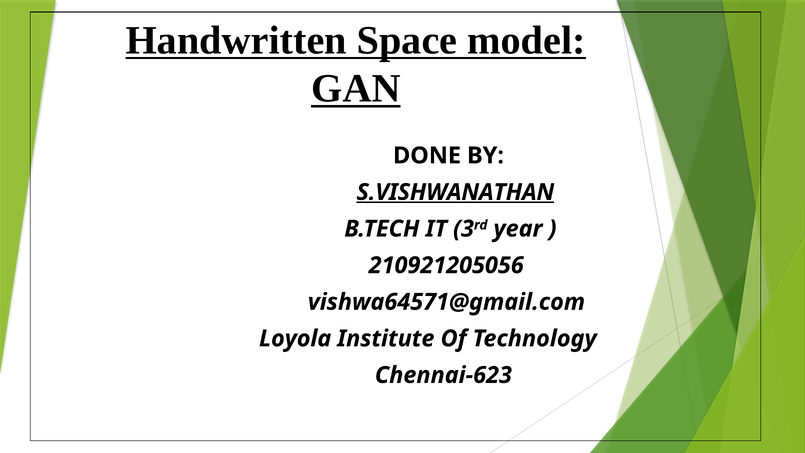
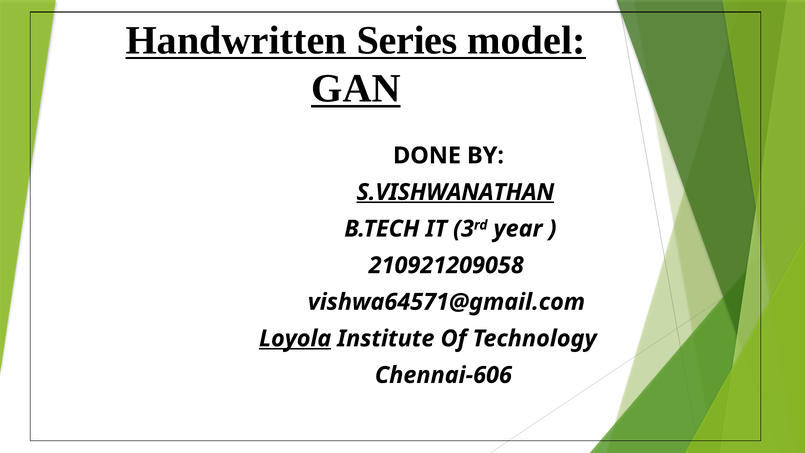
Space: Space -> Series
210921205056: 210921205056 -> 210921209058
Loyola underline: none -> present
Chennai-623: Chennai-623 -> Chennai-606
